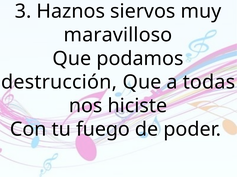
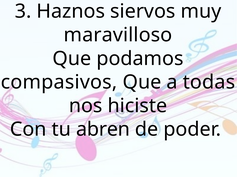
destrucción: destrucción -> compasivos
fuego: fuego -> abren
